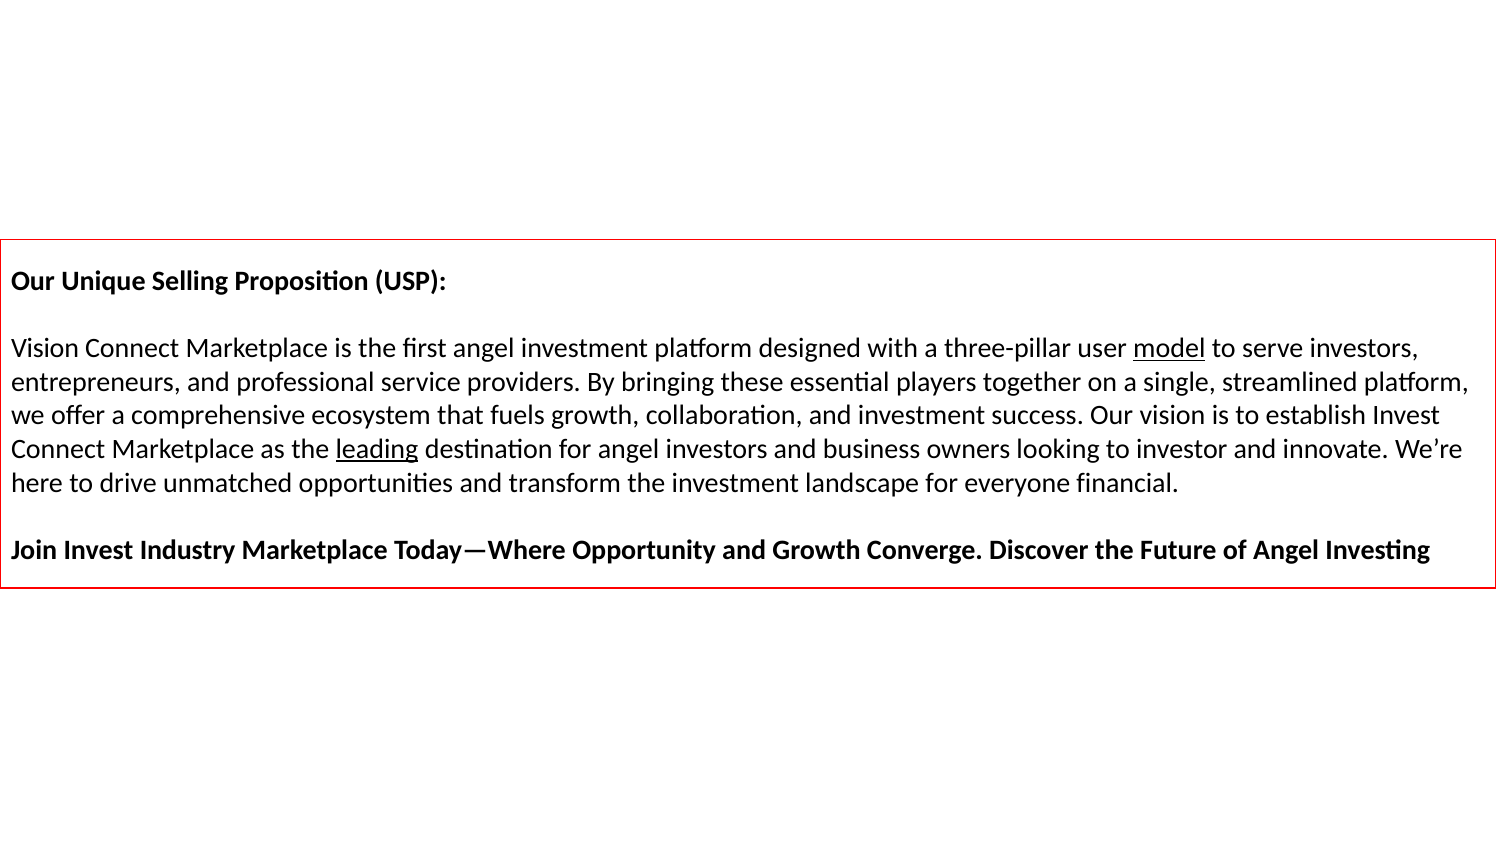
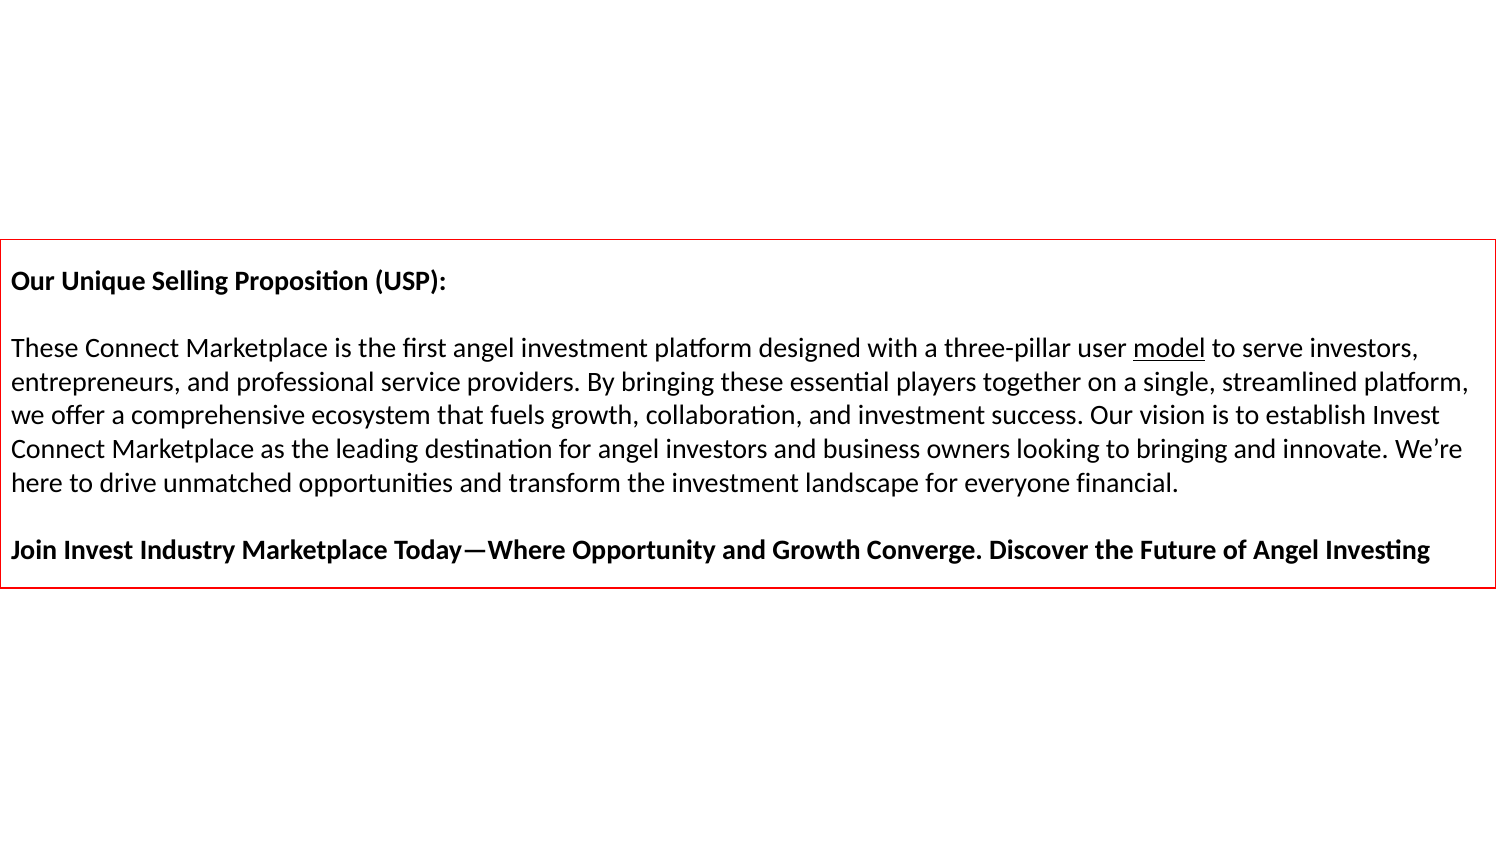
Vision at (45, 348): Vision -> These
leading underline: present -> none
to investor: investor -> bringing
